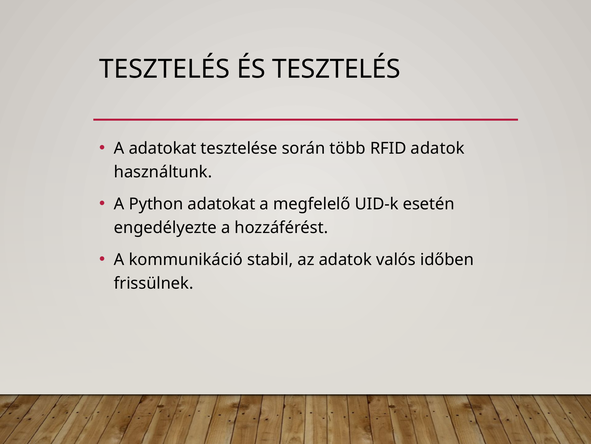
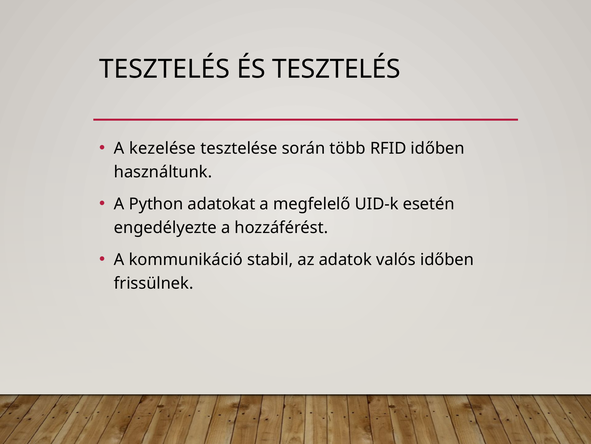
A adatokat: adatokat -> kezelése
RFID adatok: adatok -> időben
